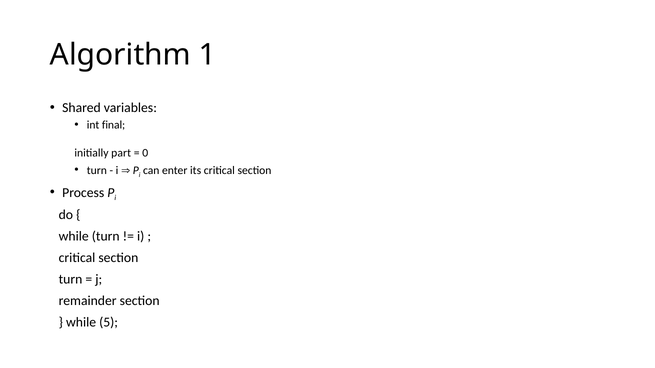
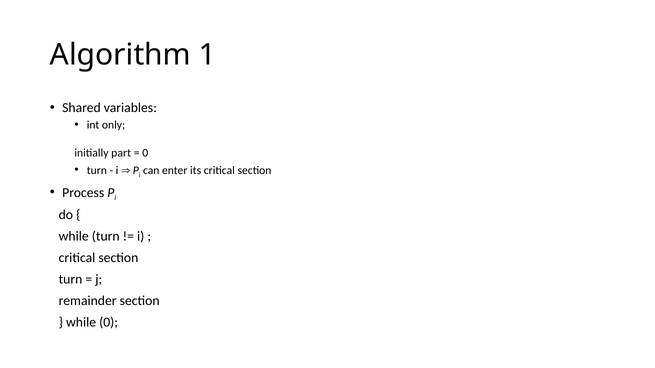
final: final -> only
while 5: 5 -> 0
